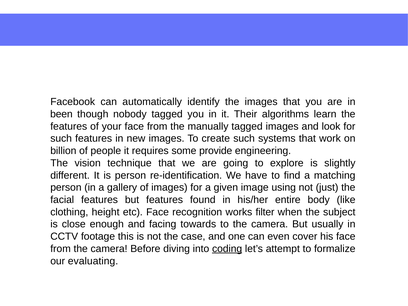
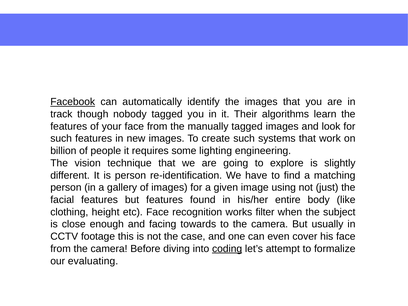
Facebook underline: none -> present
been: been -> track
provide: provide -> lighting
